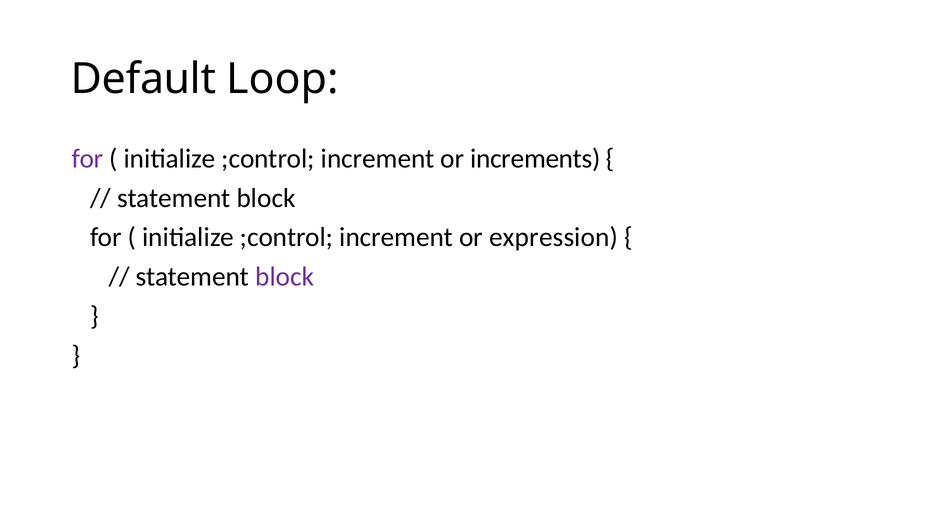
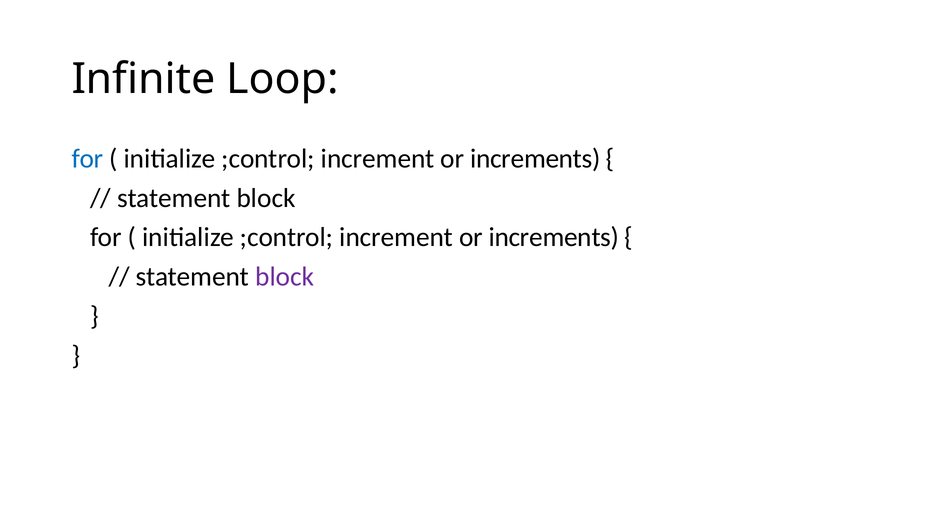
Default: Default -> Infinite
for at (87, 159) colour: purple -> blue
expression at (554, 237): expression -> increments
